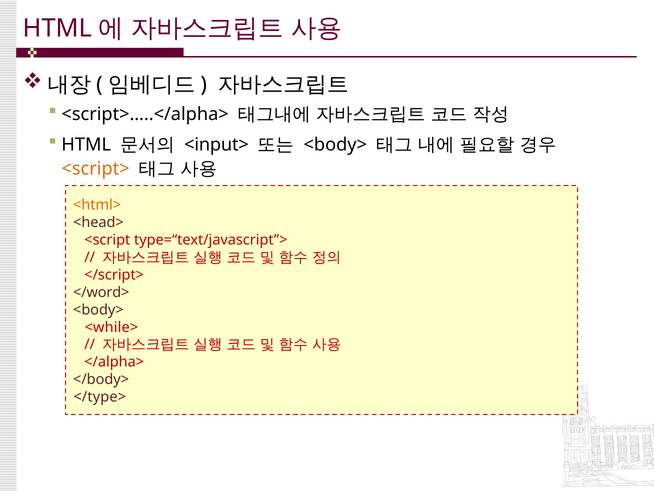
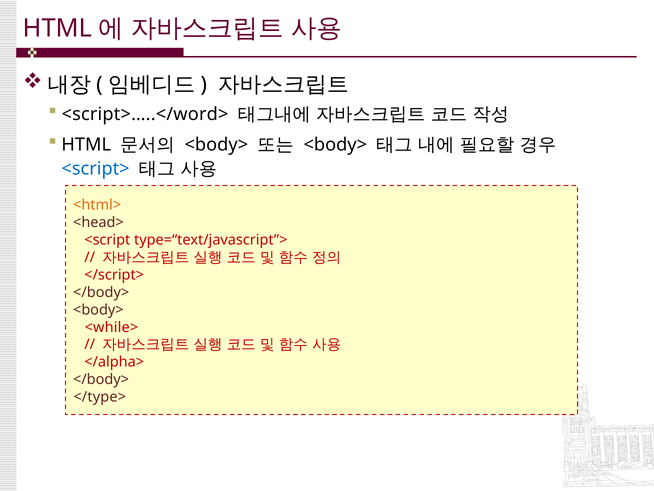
<script>…..</alpha>: <script>…..</alpha> -> <script>…..</word>
<input> at (216, 144): <input> -> <body>
<script> colour: orange -> blue
</word> at (101, 292): </word> -> </body>
